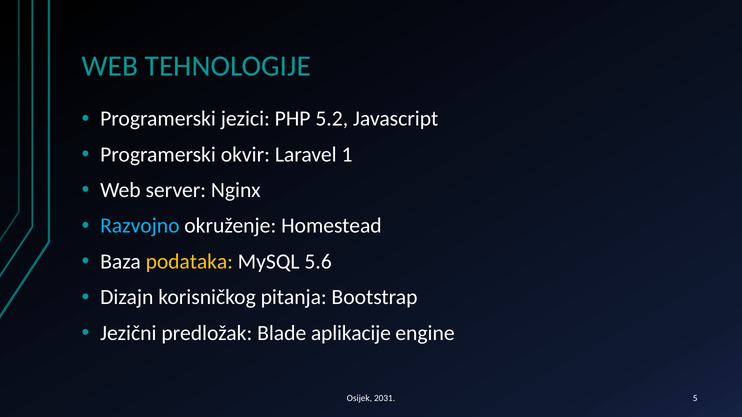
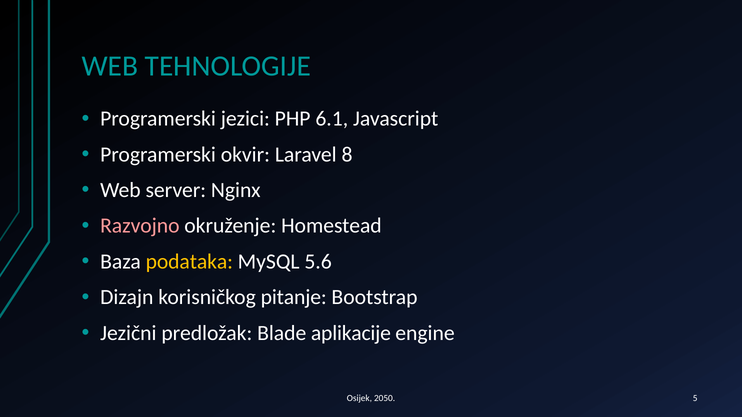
5.2: 5.2 -> 6.1
1: 1 -> 8
Razvojno colour: light blue -> pink
pitanja: pitanja -> pitanje
2031: 2031 -> 2050
